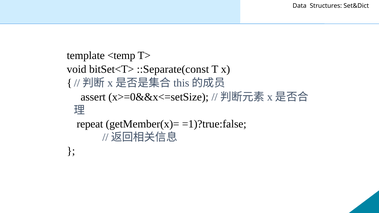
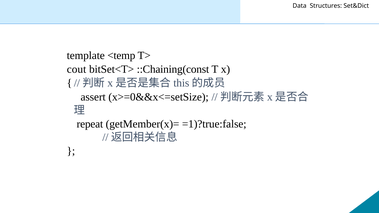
void: void -> cout
::Separate(const: ::Separate(const -> ::Chaining(const
